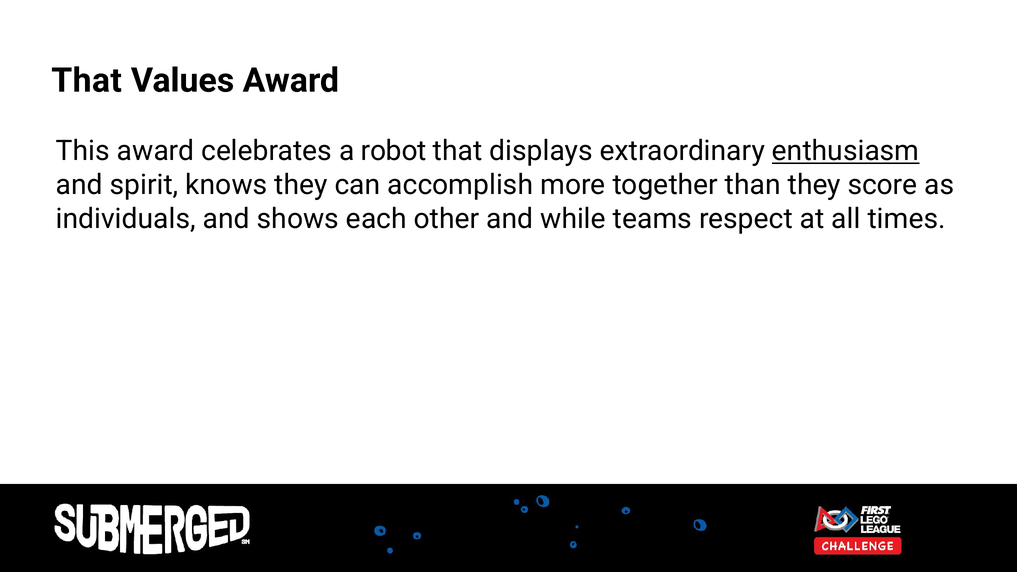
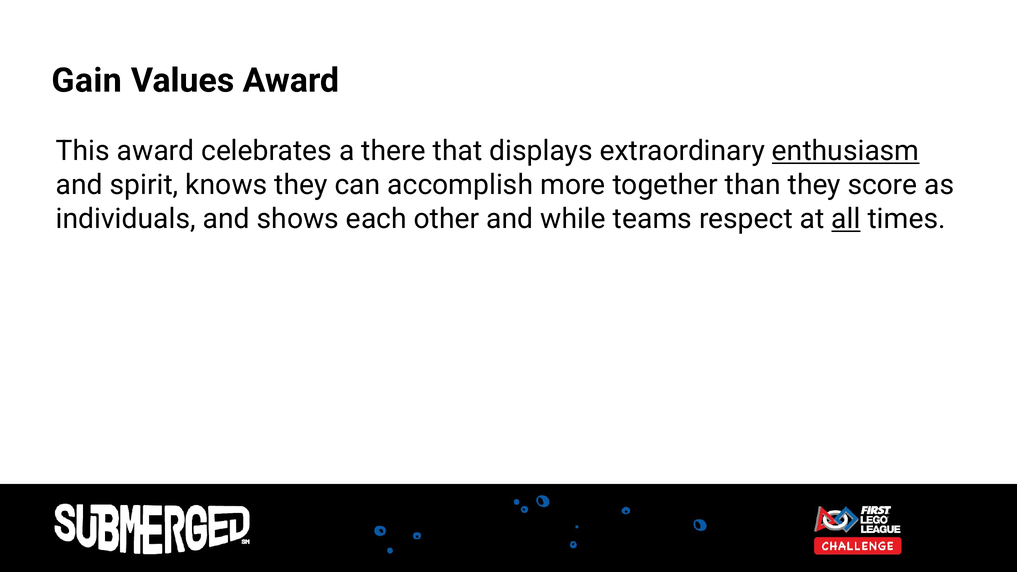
That at (87, 81): That -> Gain
robot: robot -> there
all underline: none -> present
